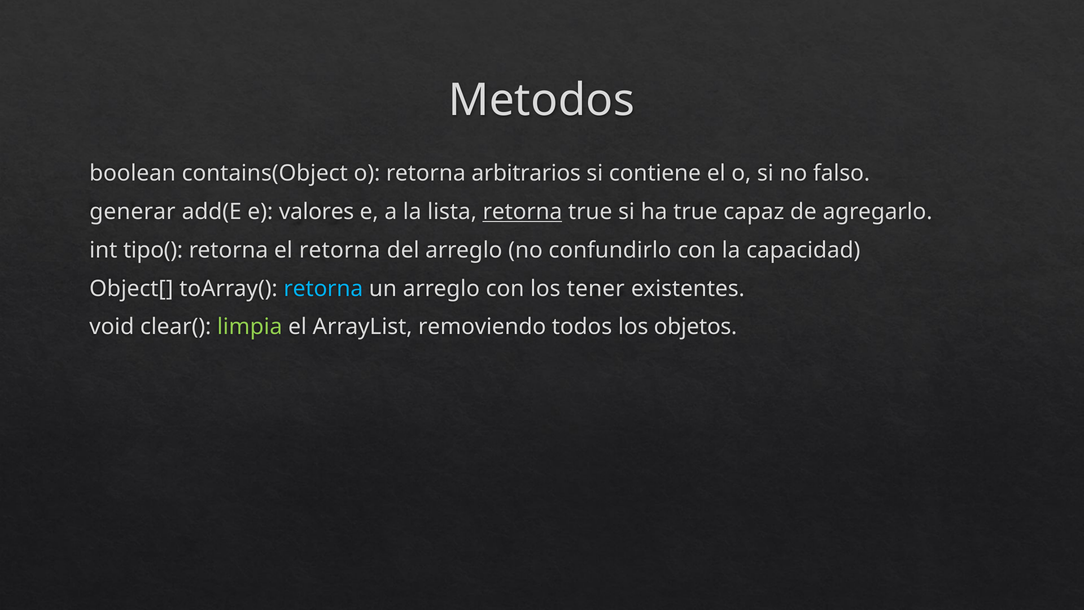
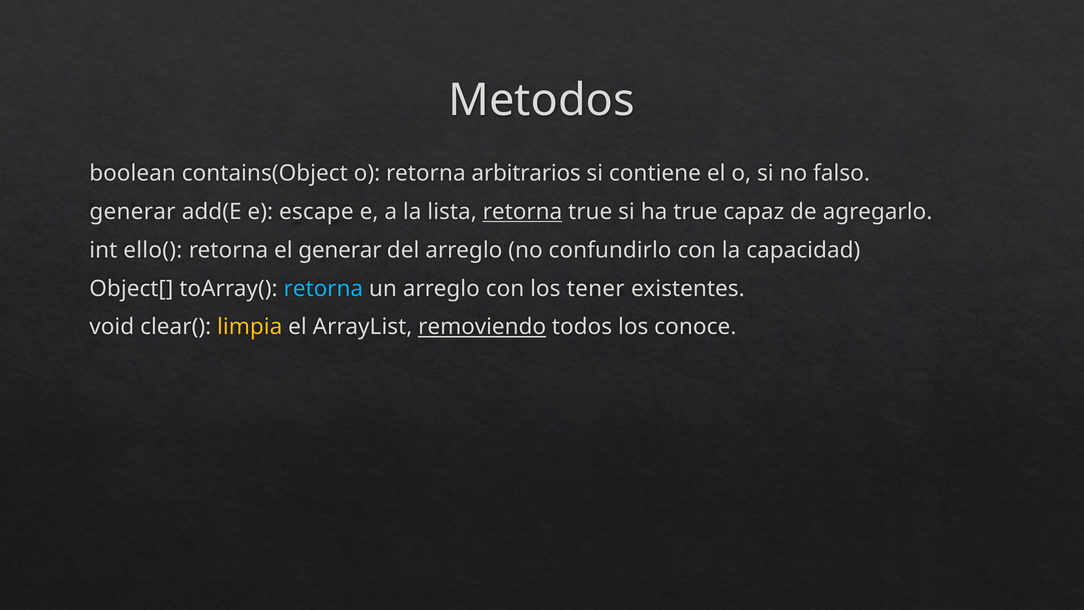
valores: valores -> escape
tipo(: tipo( -> ello(
el retorna: retorna -> generar
limpia colour: light green -> yellow
removiendo underline: none -> present
objetos: objetos -> conoce
